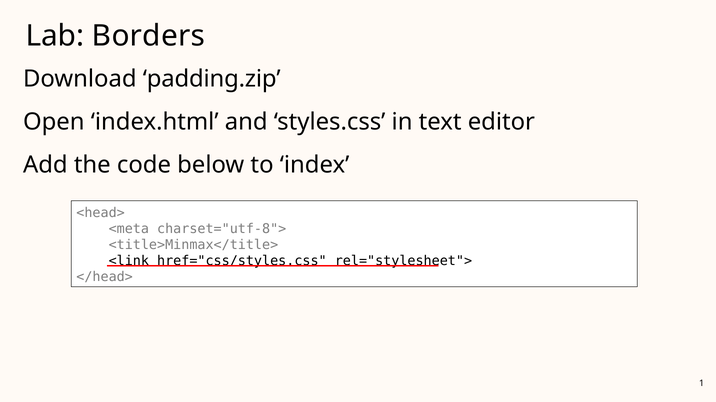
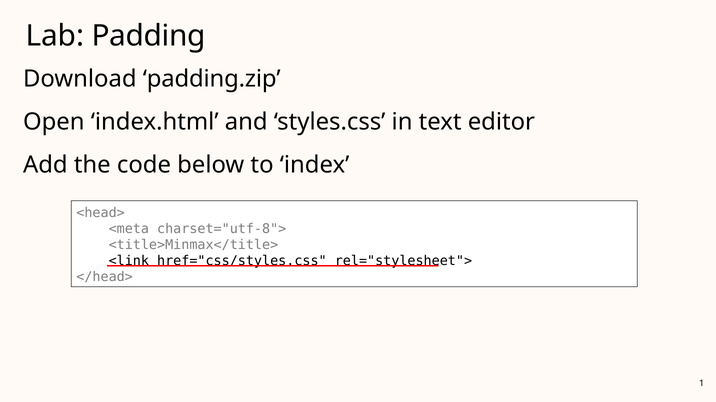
Borders: Borders -> Padding
